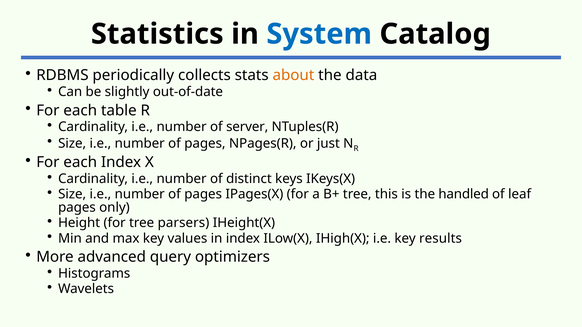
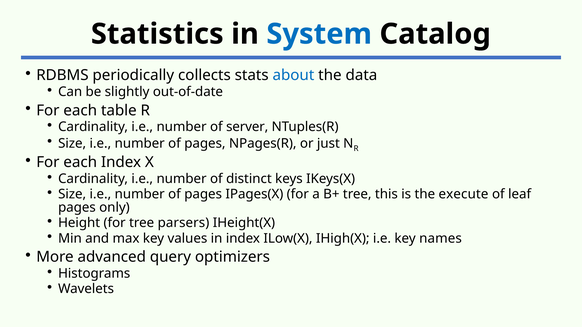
about colour: orange -> blue
handled: handled -> execute
results: results -> names
